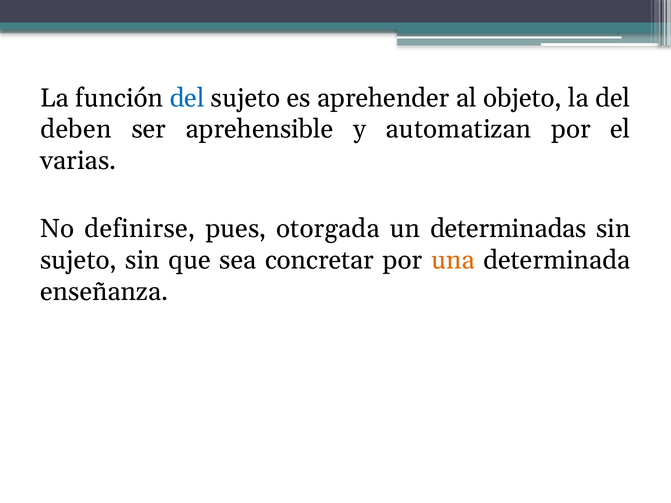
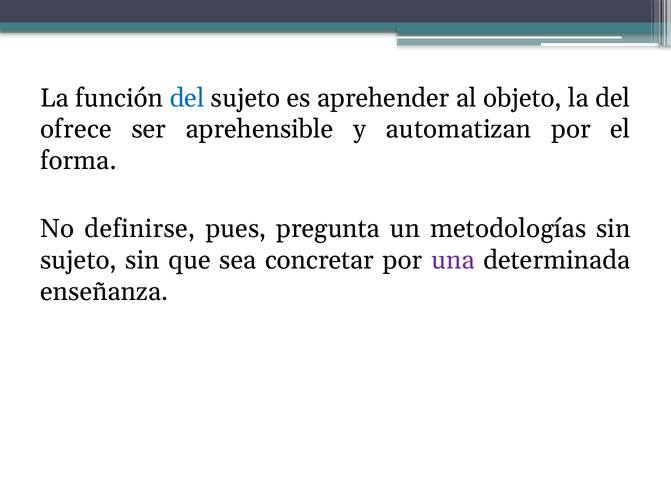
deben: deben -> ofrece
varias: varias -> forma
otorgada: otorgada -> pregunta
determinadas: determinadas -> metodologías
una colour: orange -> purple
